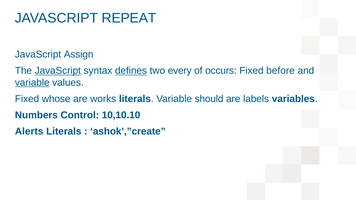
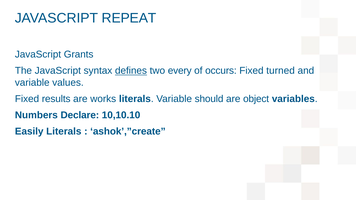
Assign: Assign -> Grants
JavaScript at (58, 71) underline: present -> none
before: before -> turned
variable at (32, 83) underline: present -> none
whose: whose -> results
labels: labels -> object
Control: Control -> Declare
Alerts: Alerts -> Easily
